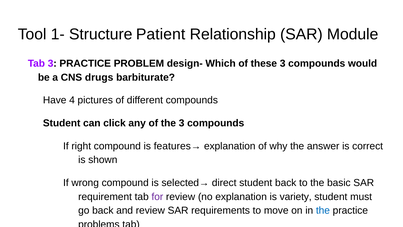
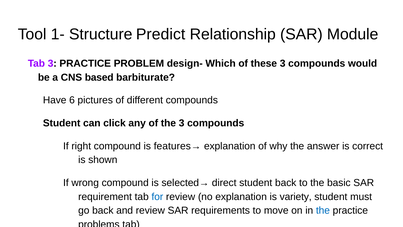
Patient: Patient -> Predict
drugs: drugs -> based
4: 4 -> 6
for colour: purple -> blue
